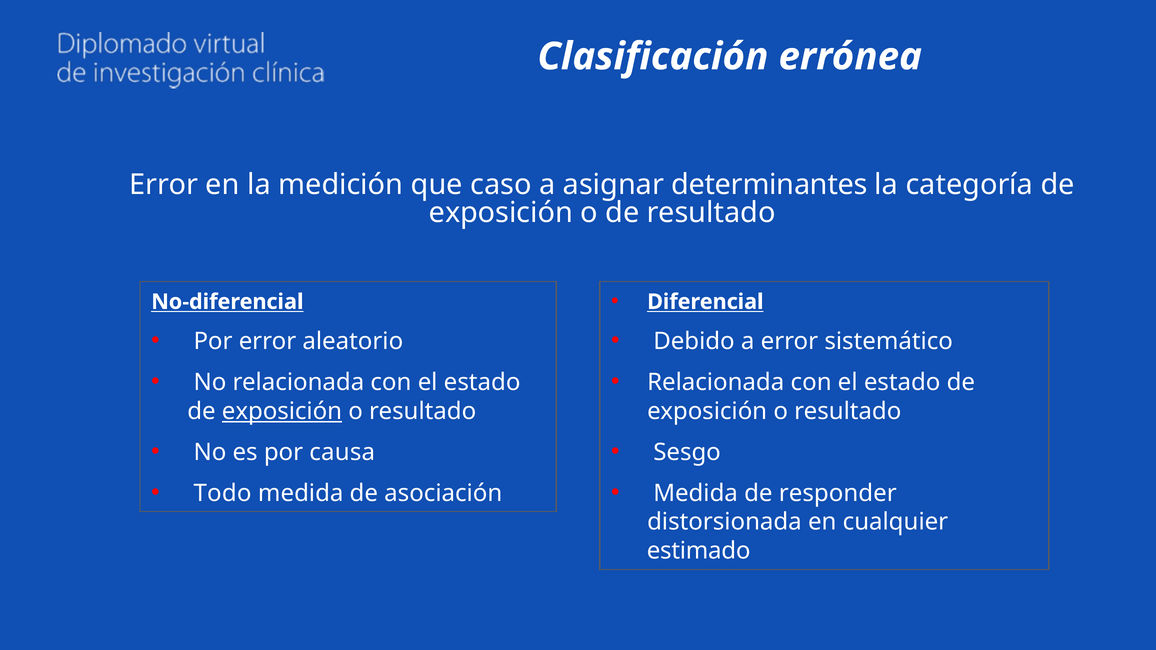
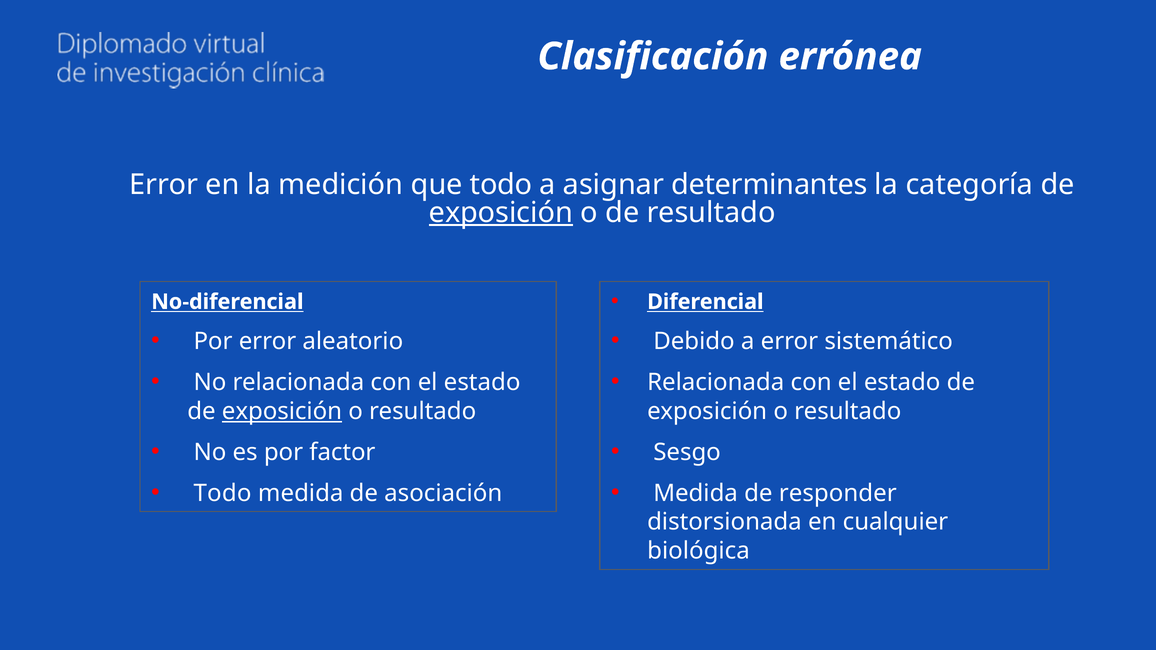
que caso: caso -> todo
exposición at (501, 213) underline: none -> present
causa: causa -> factor
estimado: estimado -> biológica
